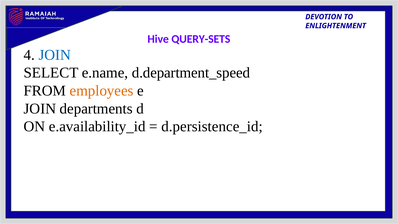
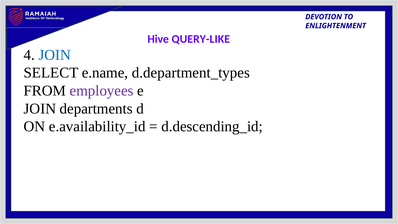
QUERY-SETS: QUERY-SETS -> QUERY-LIKE
d.department_speed: d.department_speed -> d.department_types
employees colour: orange -> purple
d.persistence_id: d.persistence_id -> d.descending_id
